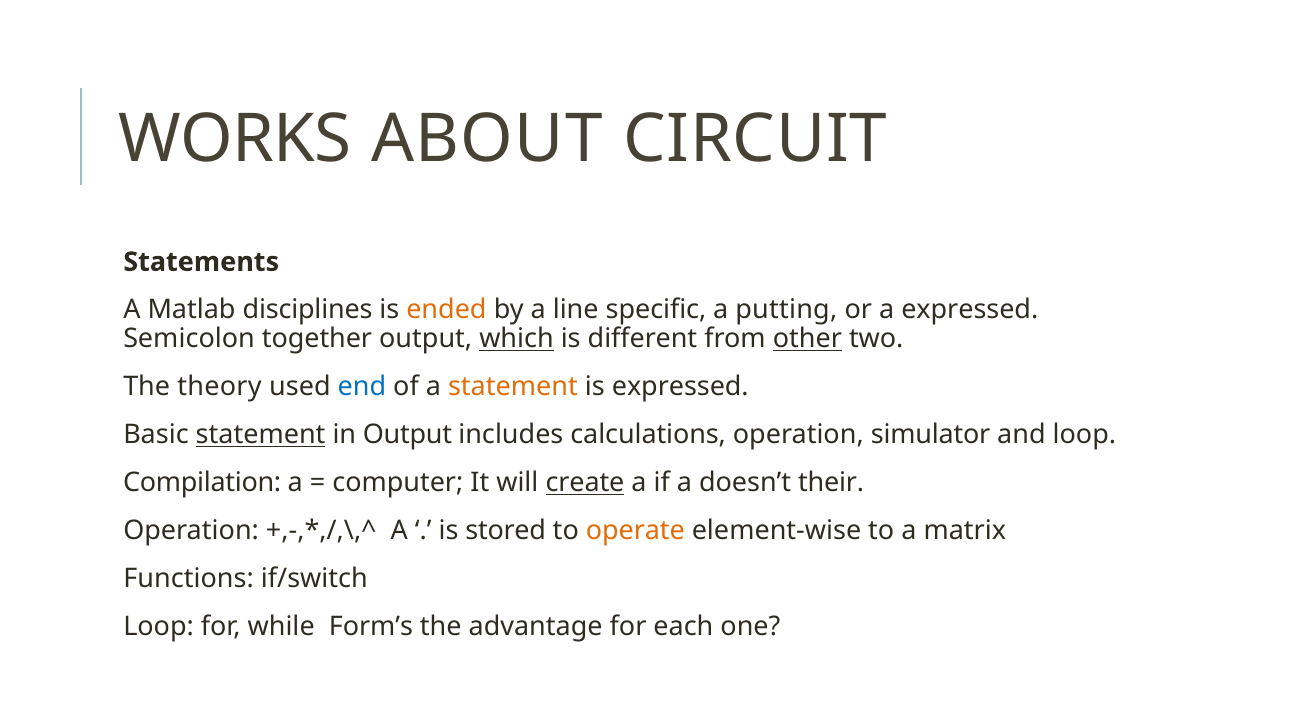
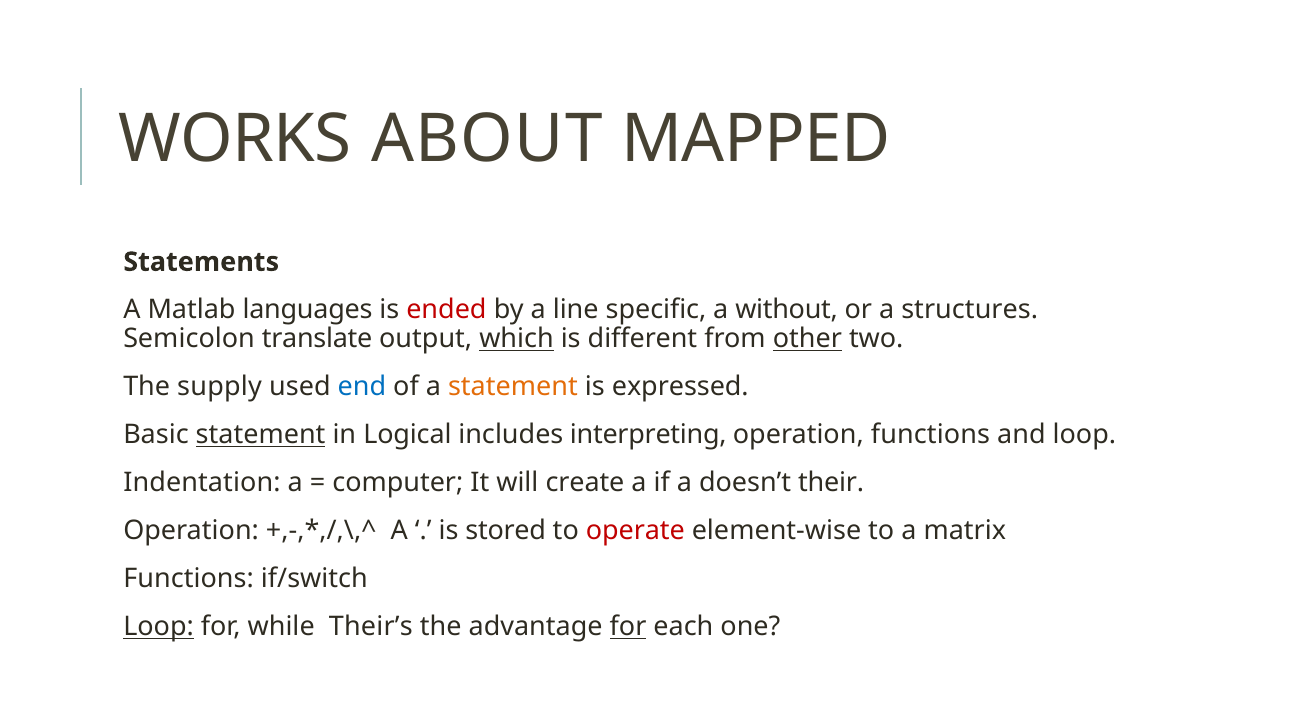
CIRCUIT: CIRCUIT -> MAPPED
disciplines: disciplines -> languages
ended colour: orange -> red
putting: putting -> without
a expressed: expressed -> structures
together: together -> translate
theory: theory -> supply
in Output: Output -> Logical
calculations: calculations -> interpreting
operation simulator: simulator -> functions
Compilation: Compilation -> Indentation
create underline: present -> none
operate colour: orange -> red
Loop at (159, 627) underline: none -> present
Form’s: Form’s -> Their’s
for at (628, 627) underline: none -> present
